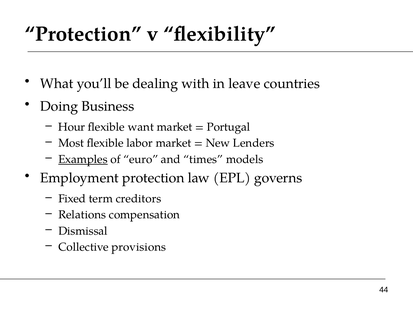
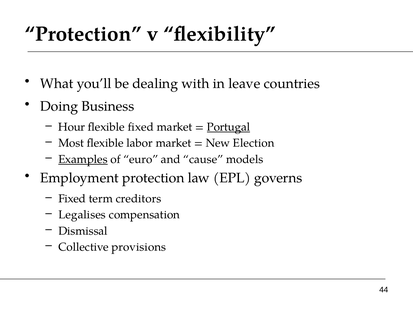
flexible want: want -> fixed
Portugal underline: none -> present
Lenders: Lenders -> Election
times: times -> cause
Relations: Relations -> Legalises
